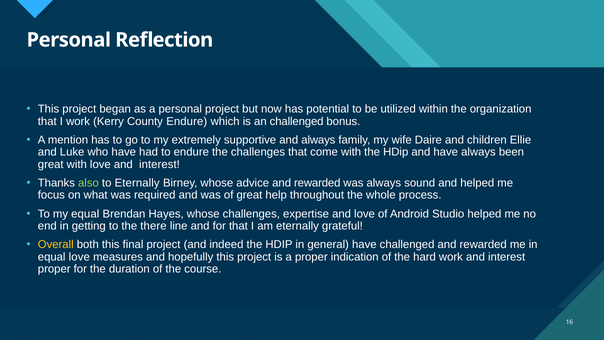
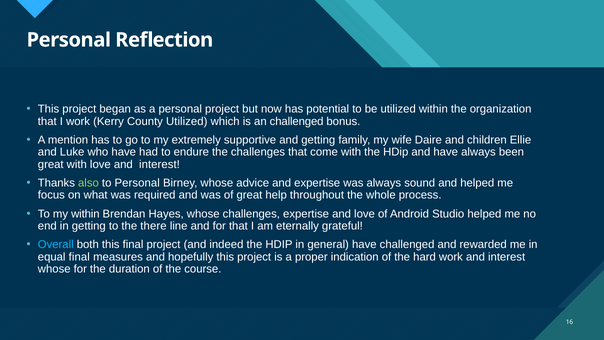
County Endure: Endure -> Utilized
and always: always -> getting
to Eternally: Eternally -> Personal
advice and rewarded: rewarded -> expertise
my equal: equal -> within
Overall colour: yellow -> light blue
equal love: love -> final
proper at (54, 269): proper -> whose
